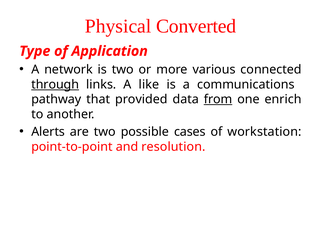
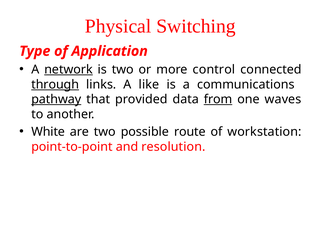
Converted: Converted -> Switching
network underline: none -> present
various: various -> control
pathway underline: none -> present
enrich: enrich -> waves
Alerts: Alerts -> White
cases: cases -> route
